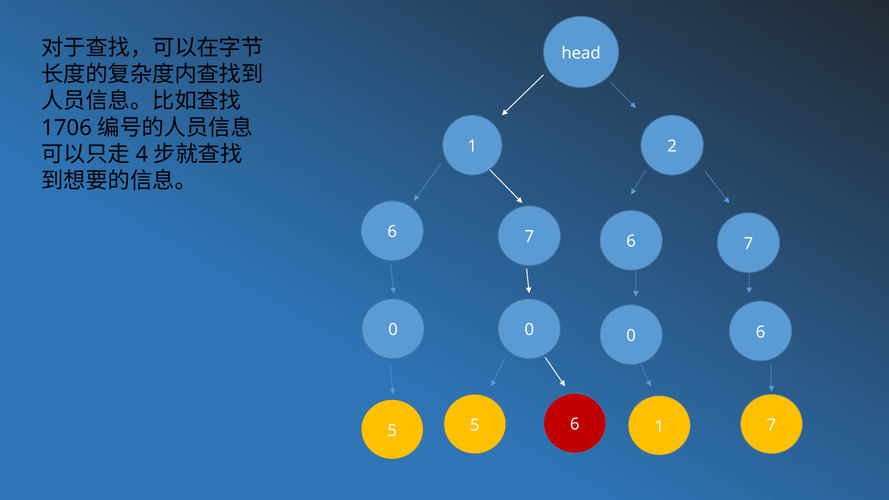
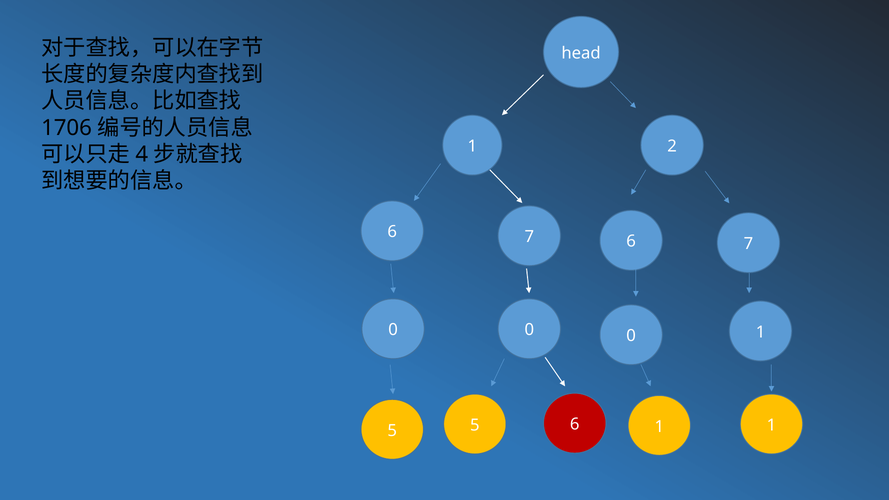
0 6: 6 -> 1
1 7: 7 -> 1
